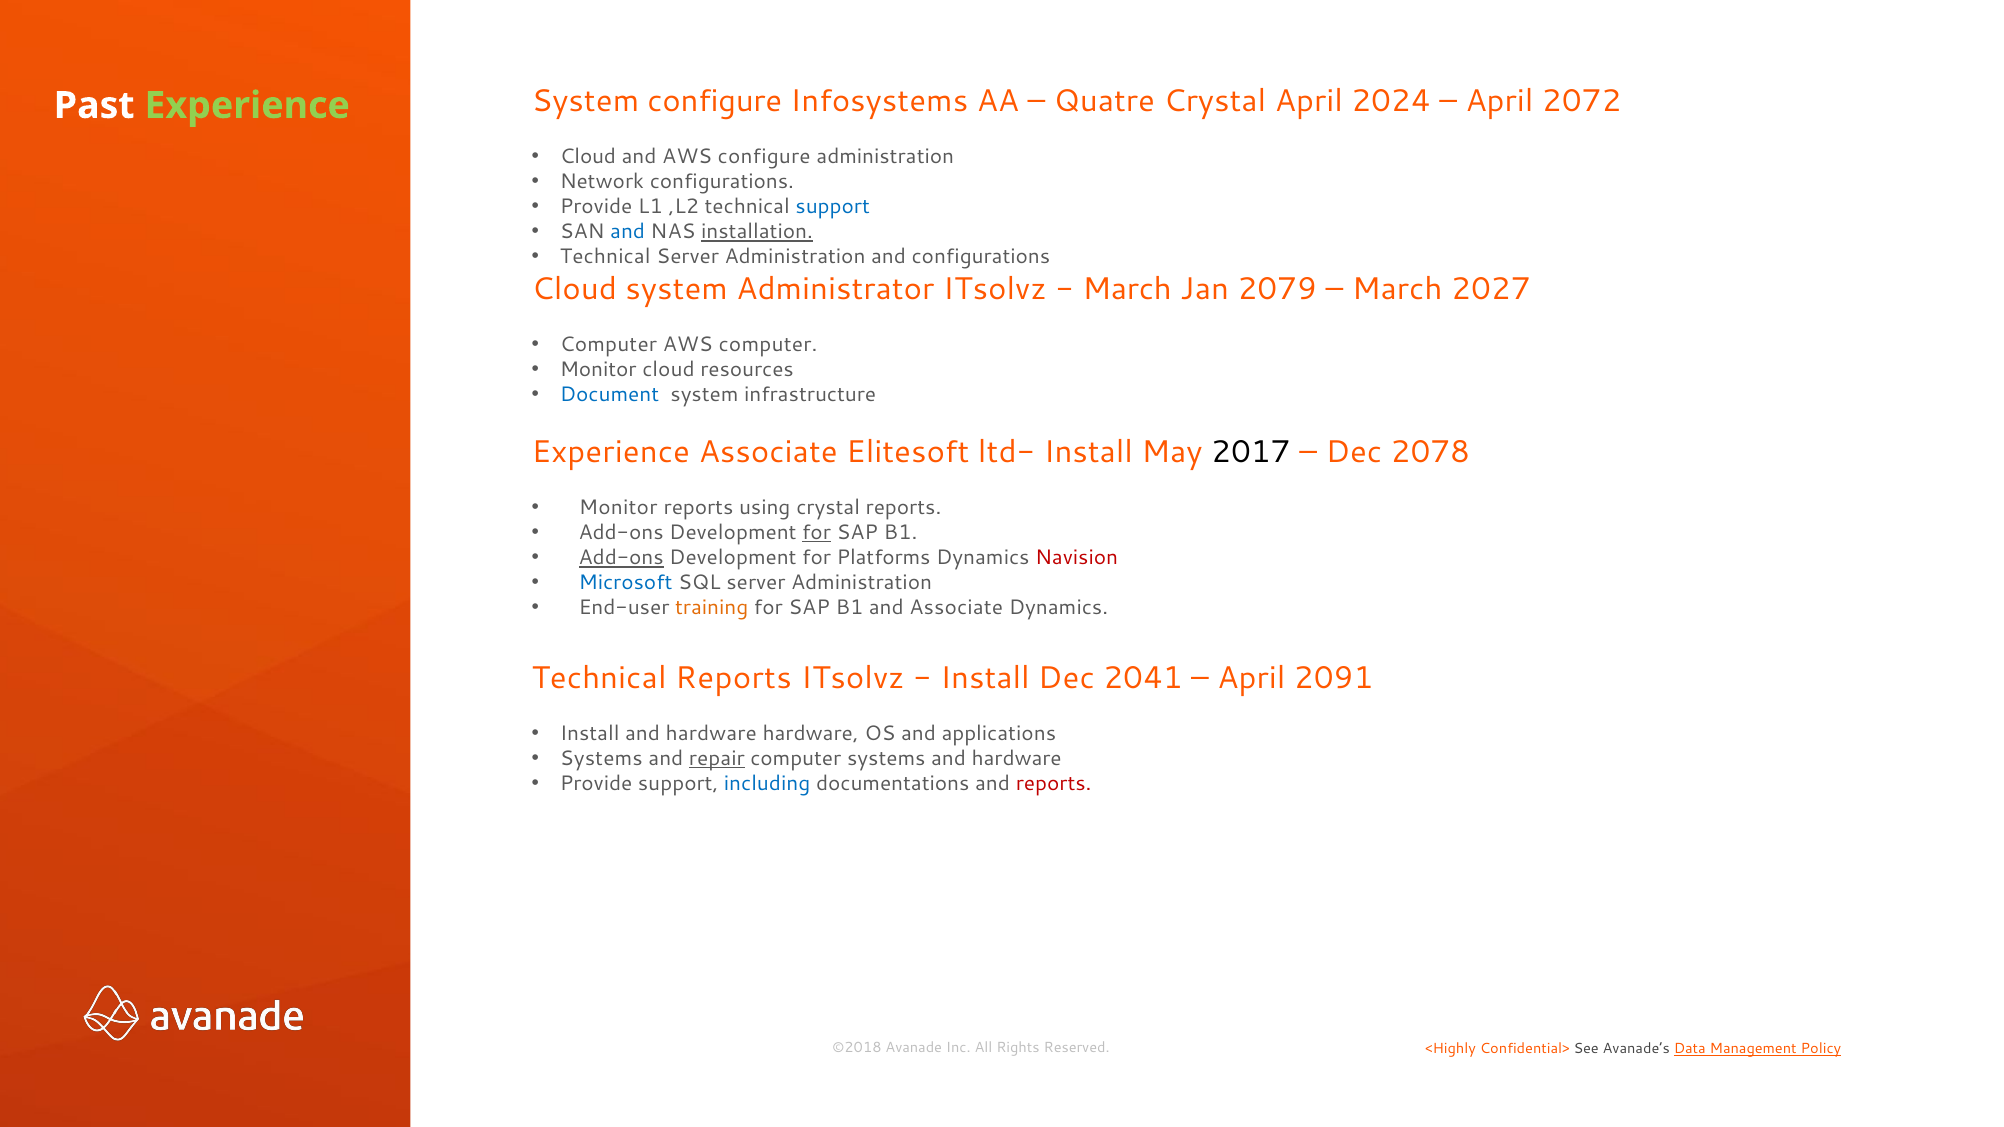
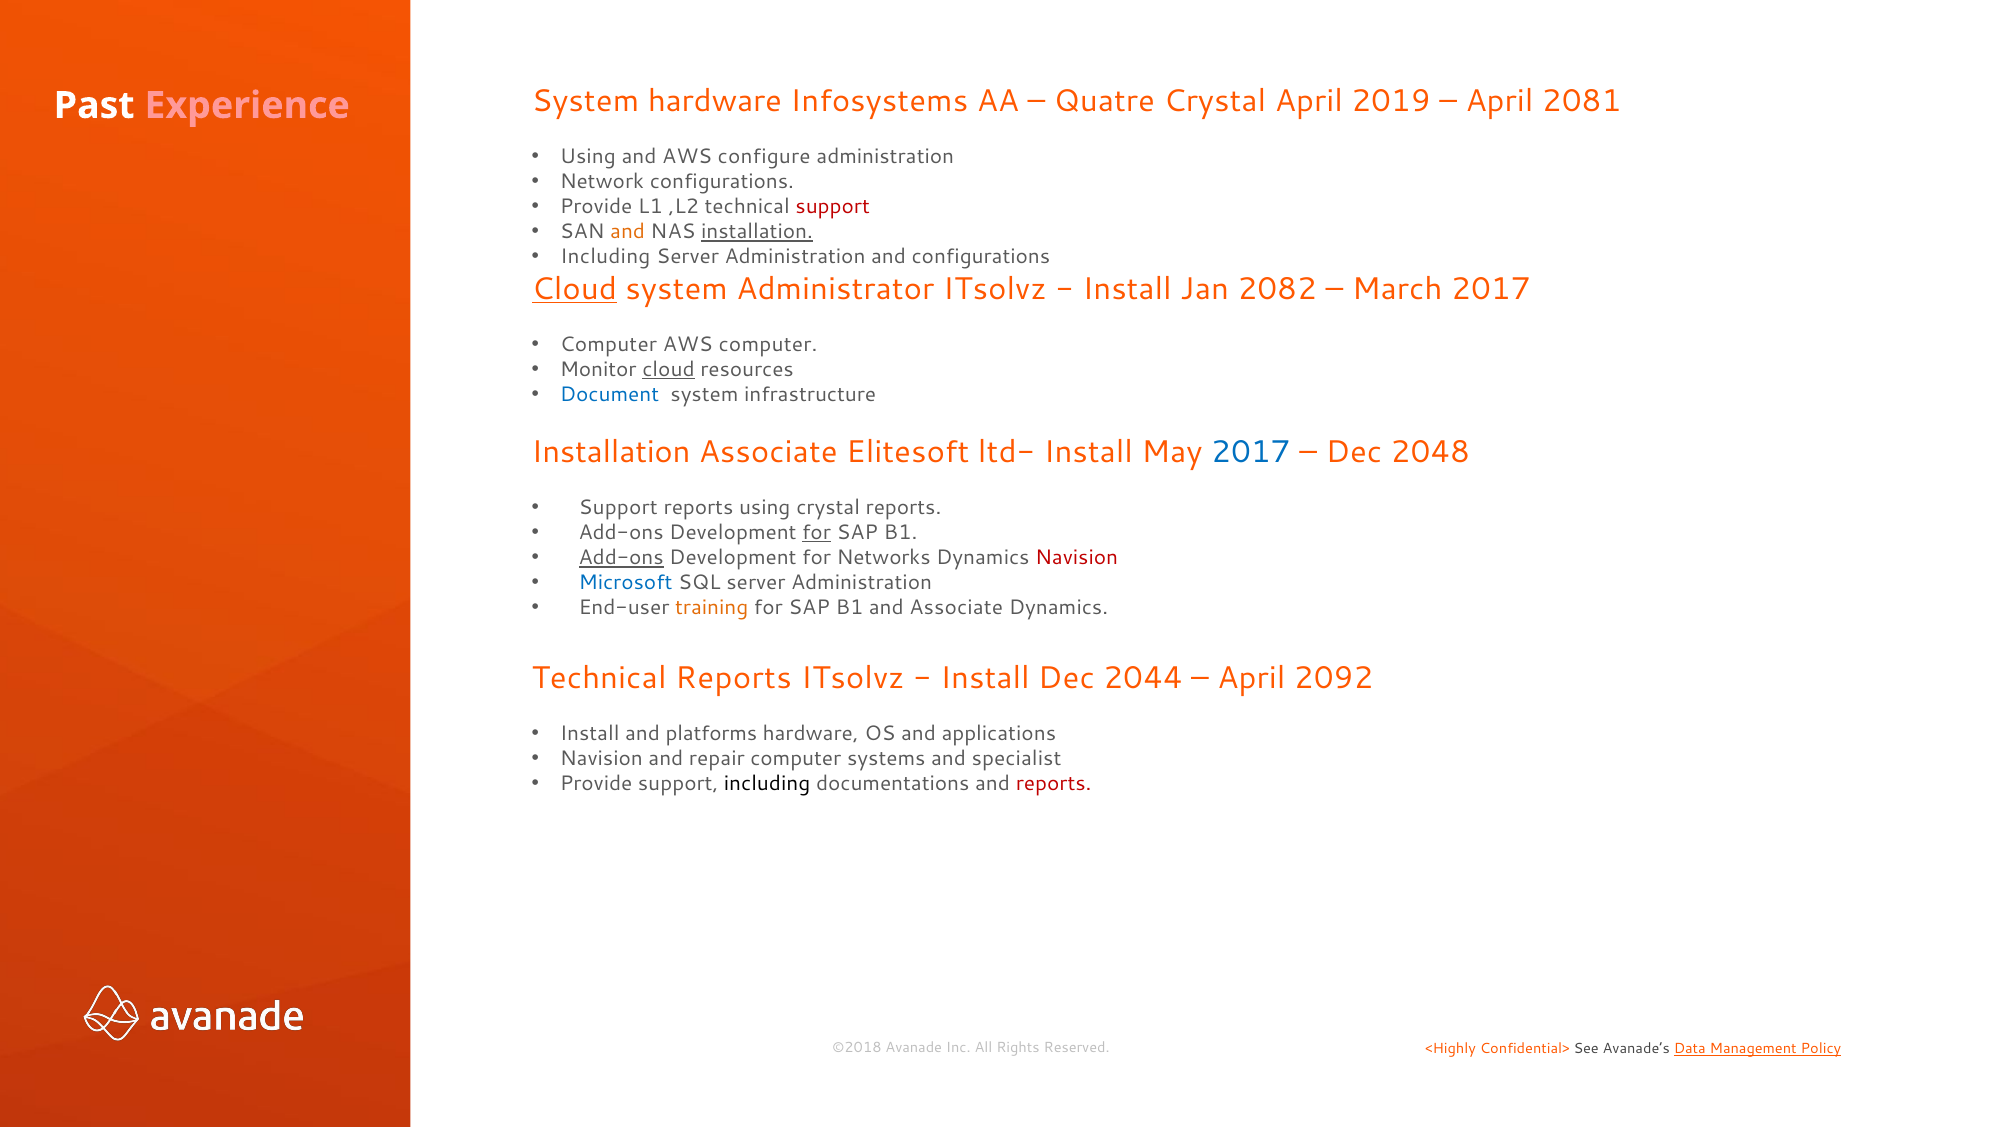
Experience at (247, 106) colour: light green -> pink
System configure: configure -> hardware
2024: 2024 -> 2019
2072: 2072 -> 2081
Cloud at (588, 157): Cloud -> Using
support at (833, 207) colour: blue -> red
and at (628, 232) colour: blue -> orange
Technical at (605, 257): Technical -> Including
Cloud at (574, 289) underline: none -> present
March at (1127, 289): March -> Install
2079: 2079 -> 2082
March 2027: 2027 -> 2017
cloud at (668, 370) underline: none -> present
Experience at (611, 452): Experience -> Installation
2017 at (1251, 452) colour: black -> blue
2078: 2078 -> 2048
Monitor at (618, 508): Monitor -> Support
Platforms: Platforms -> Networks
2041: 2041 -> 2044
2091: 2091 -> 2092
Install and hardware: hardware -> platforms
Systems at (601, 759): Systems -> Navision
repair underline: present -> none
systems and hardware: hardware -> specialist
including at (767, 784) colour: blue -> black
